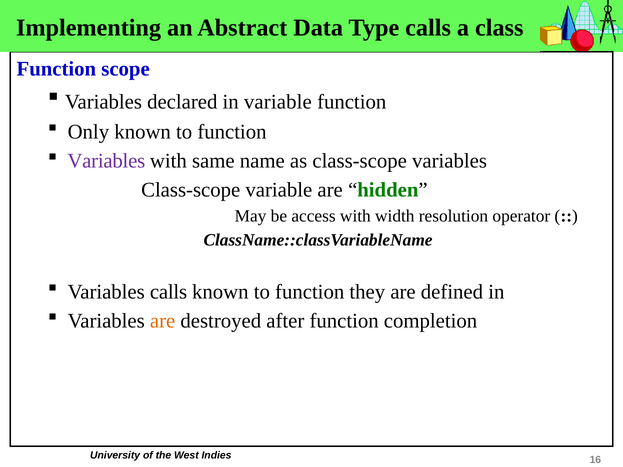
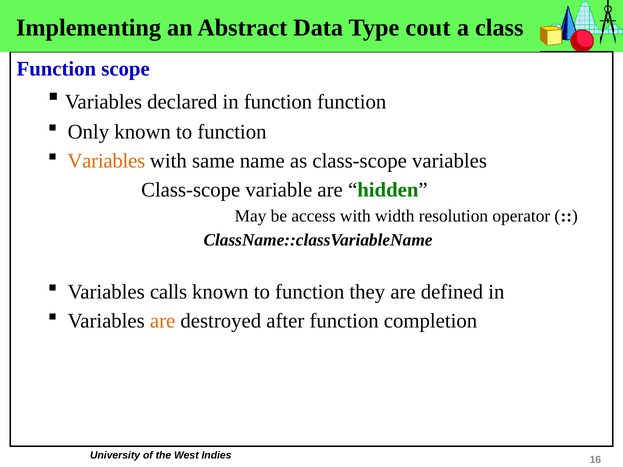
Type calls: calls -> cout
in variable: variable -> function
Variables at (106, 161) colour: purple -> orange
